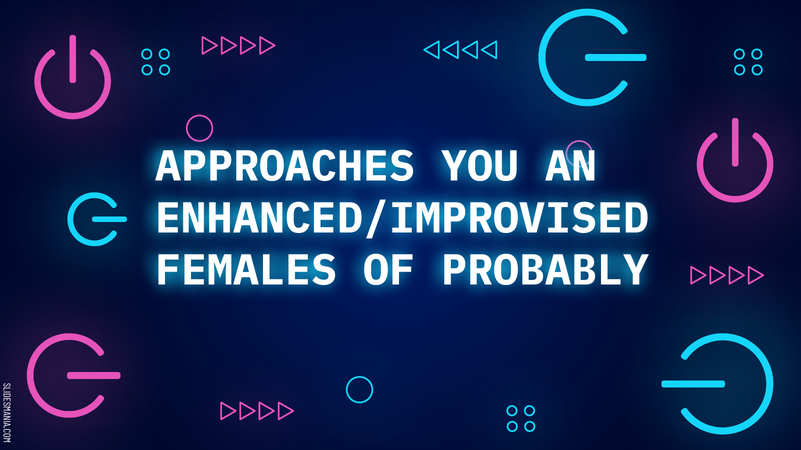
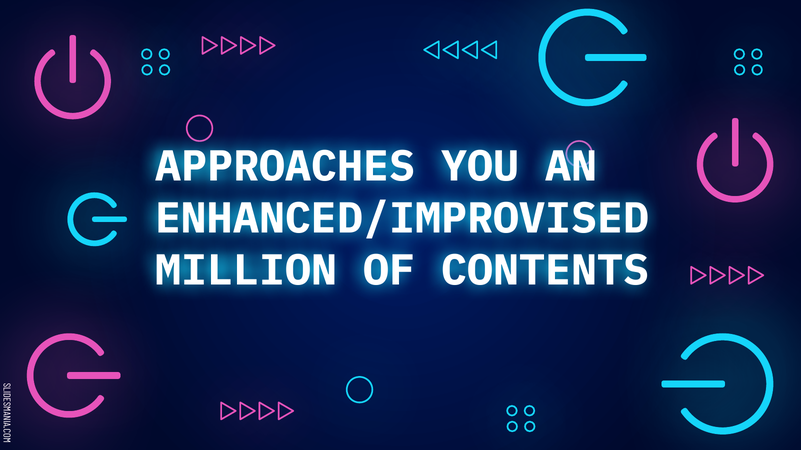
FEMALES: FEMALES -> MILLION
PROBABLY: PROBABLY -> CONTENTS
